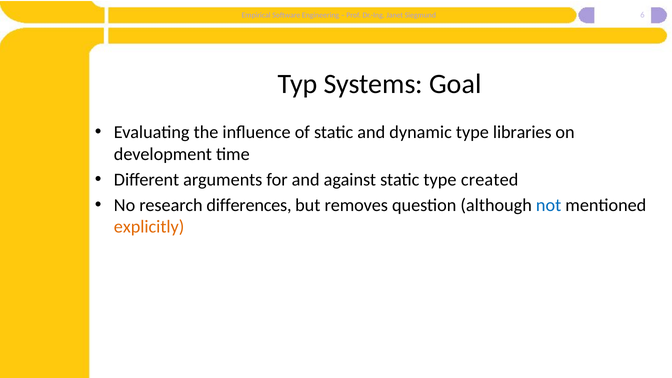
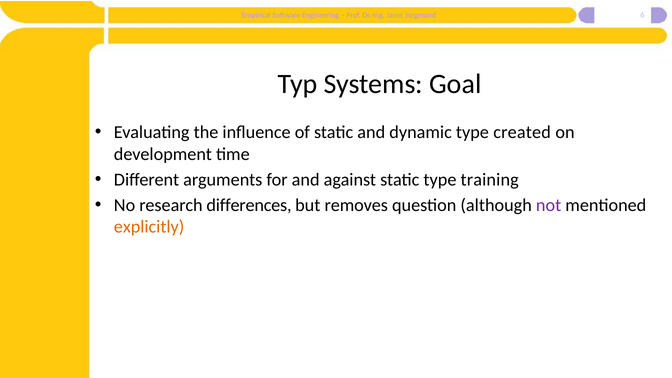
libraries: libraries -> created
created: created -> training
not colour: blue -> purple
